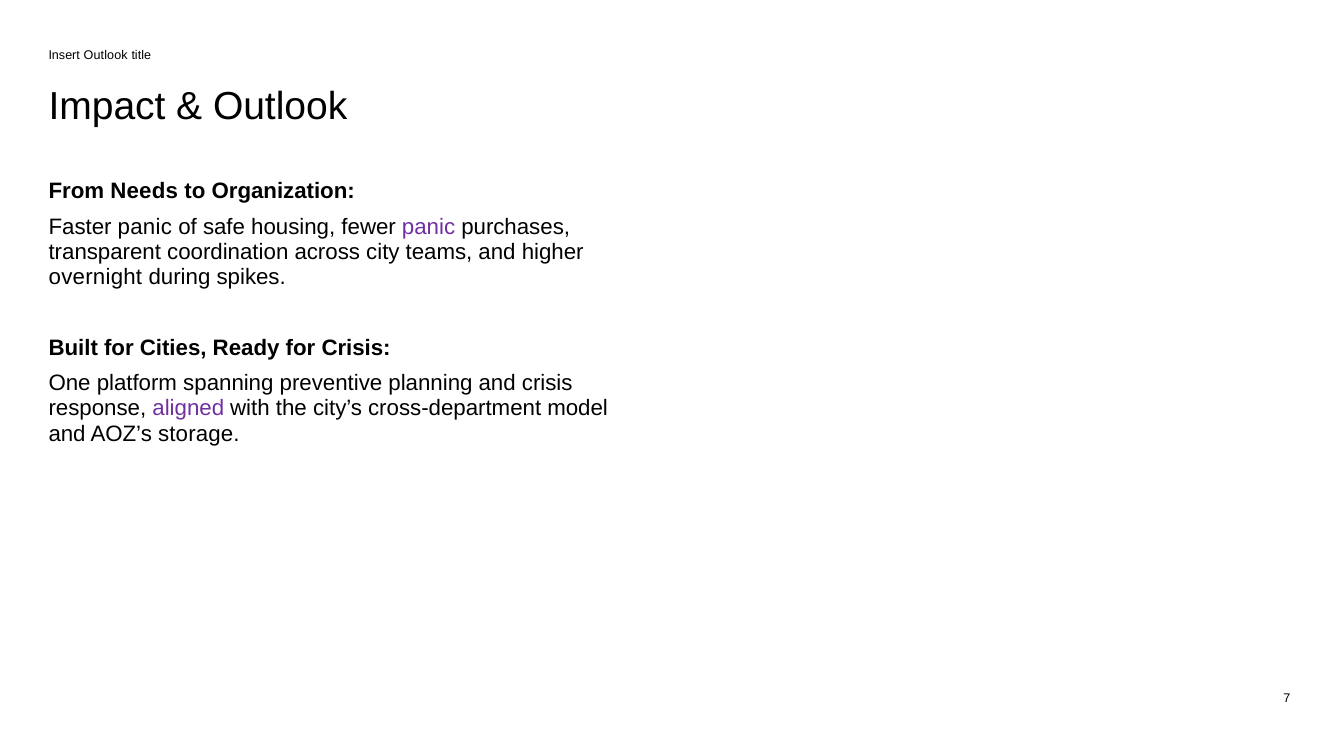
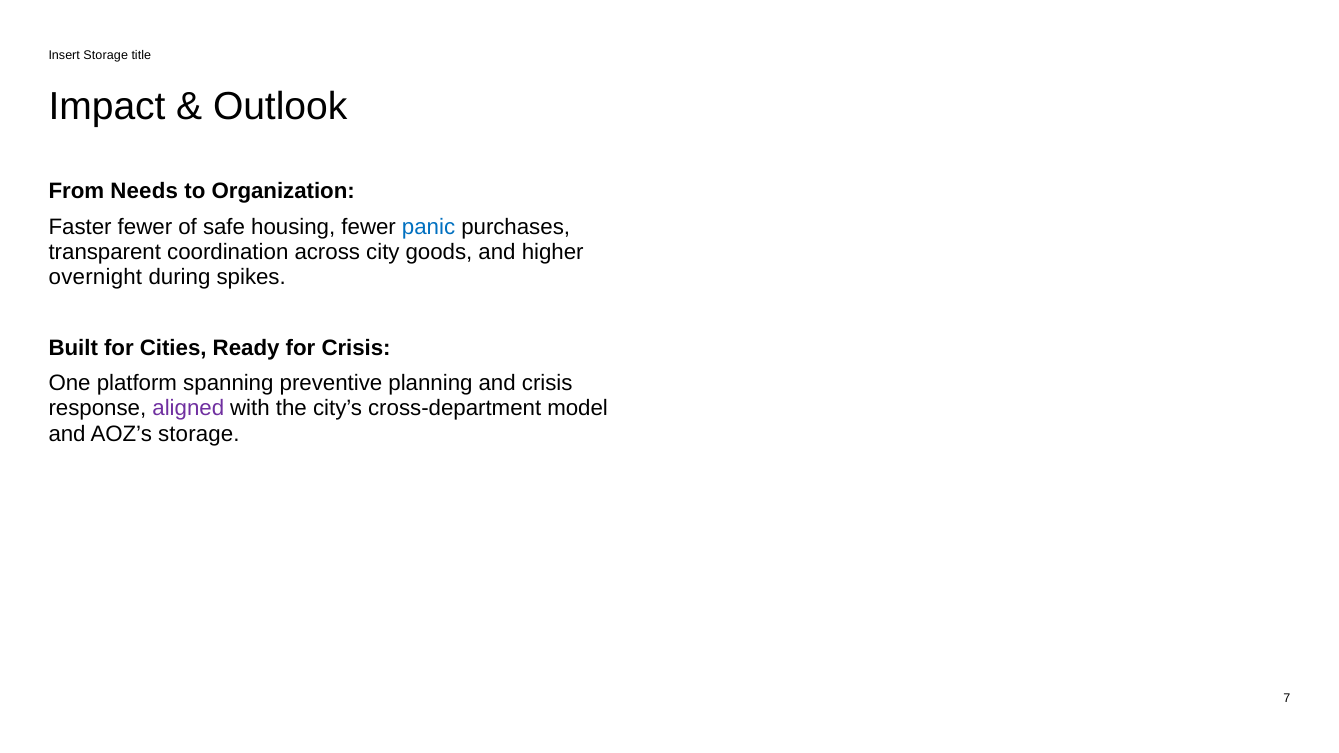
Insert Outlook: Outlook -> Storage
Faster panic: panic -> fewer
panic at (429, 227) colour: purple -> blue
teams: teams -> goods
